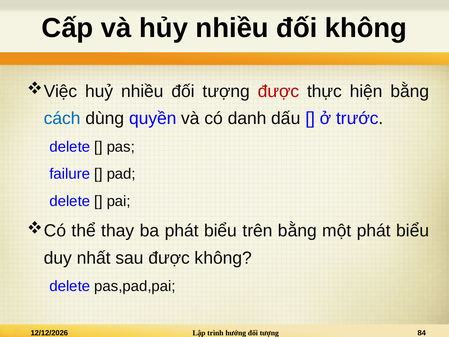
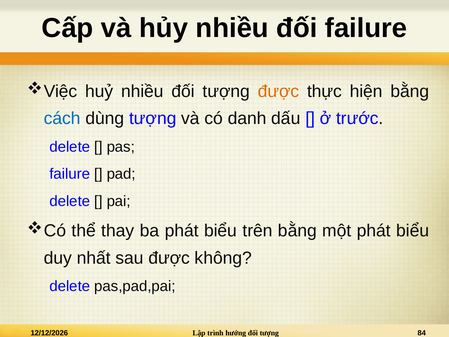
đối không: không -> failure
được at (278, 91) colour: red -> orange
dùng quyền: quyền -> tượng
